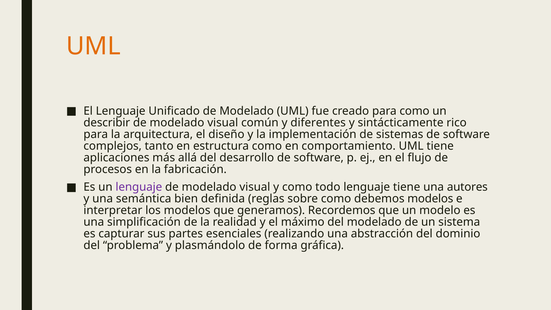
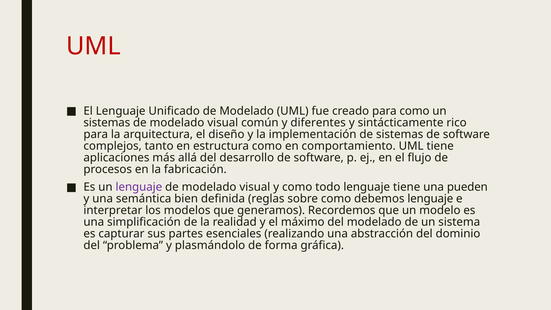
UML at (93, 46) colour: orange -> red
describir at (107, 123): describir -> sistemas
autores: autores -> pueden
debemos modelos: modelos -> lenguaje
